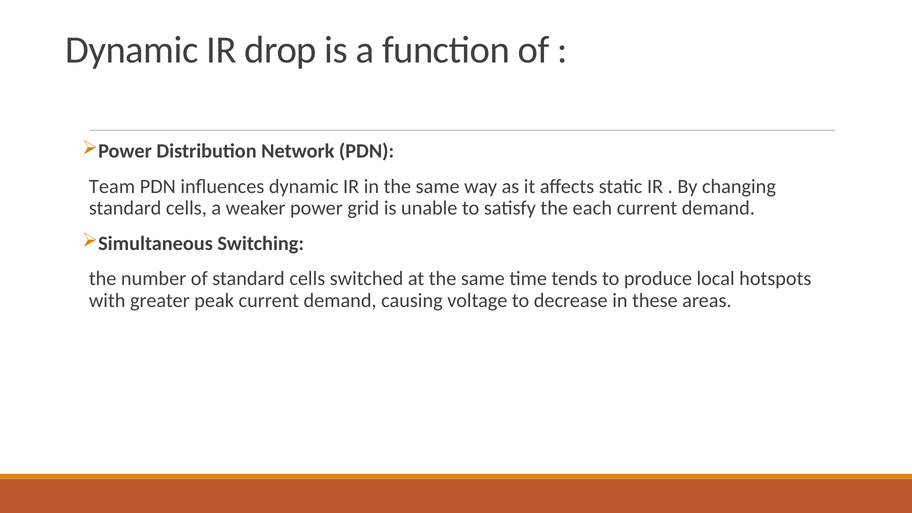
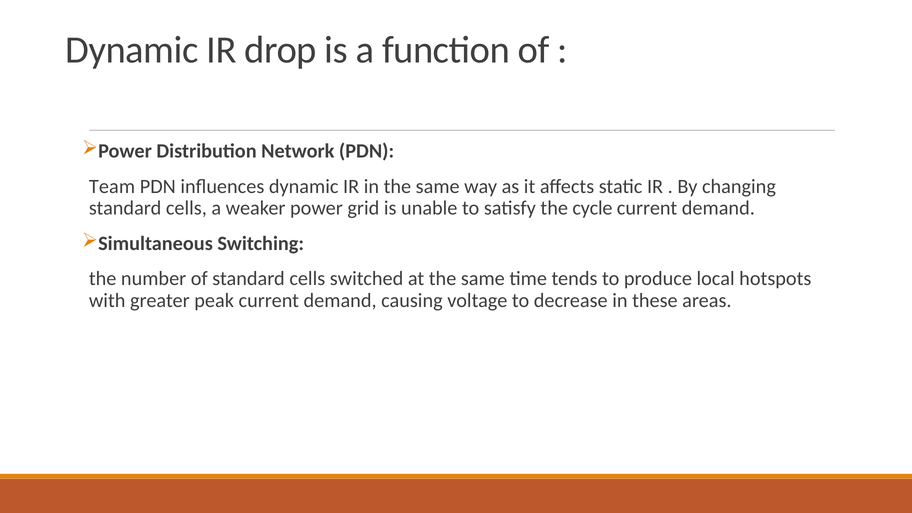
each: each -> cycle
